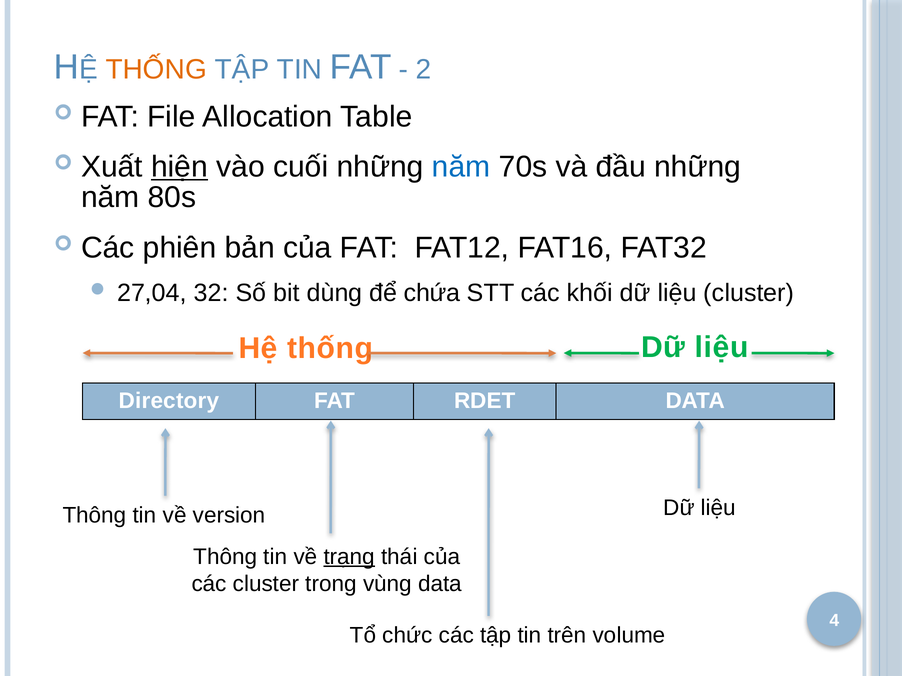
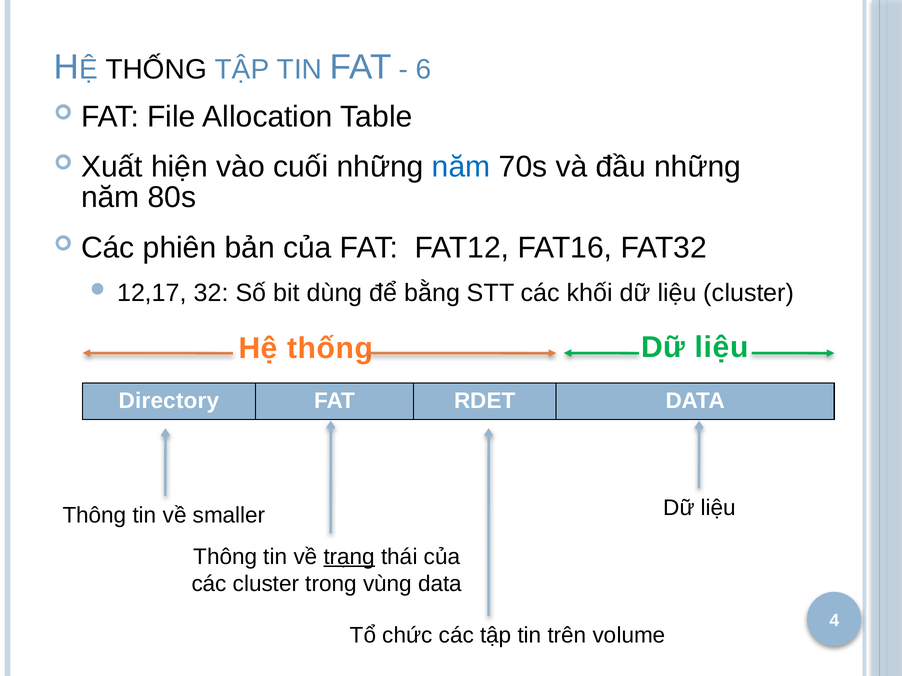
THỐNG at (156, 69) colour: orange -> black
2: 2 -> 6
hiện underline: present -> none
27,04: 27,04 -> 12,17
chứa: chứa -> bằng
version: version -> smaller
